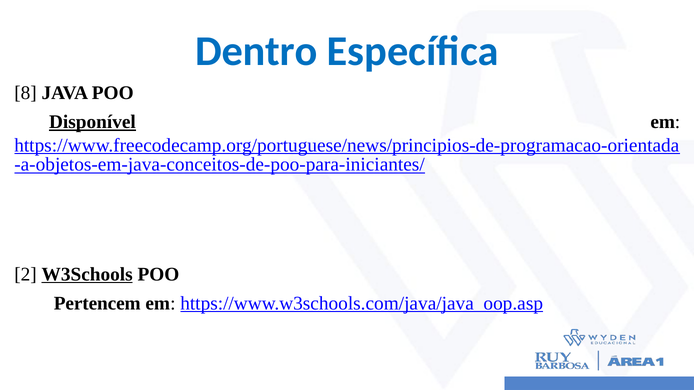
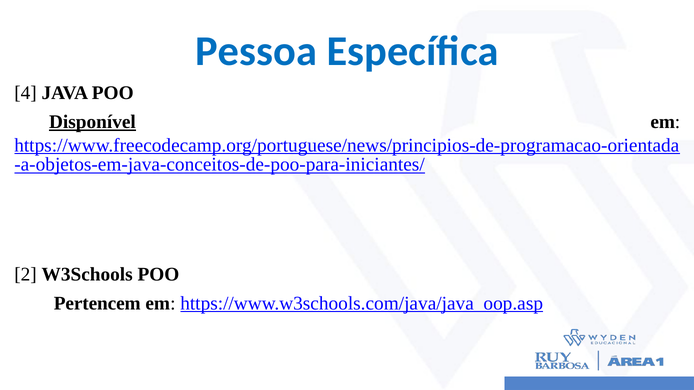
Dentro: Dentro -> Pessoa
8: 8 -> 4
W3Schools underline: present -> none
